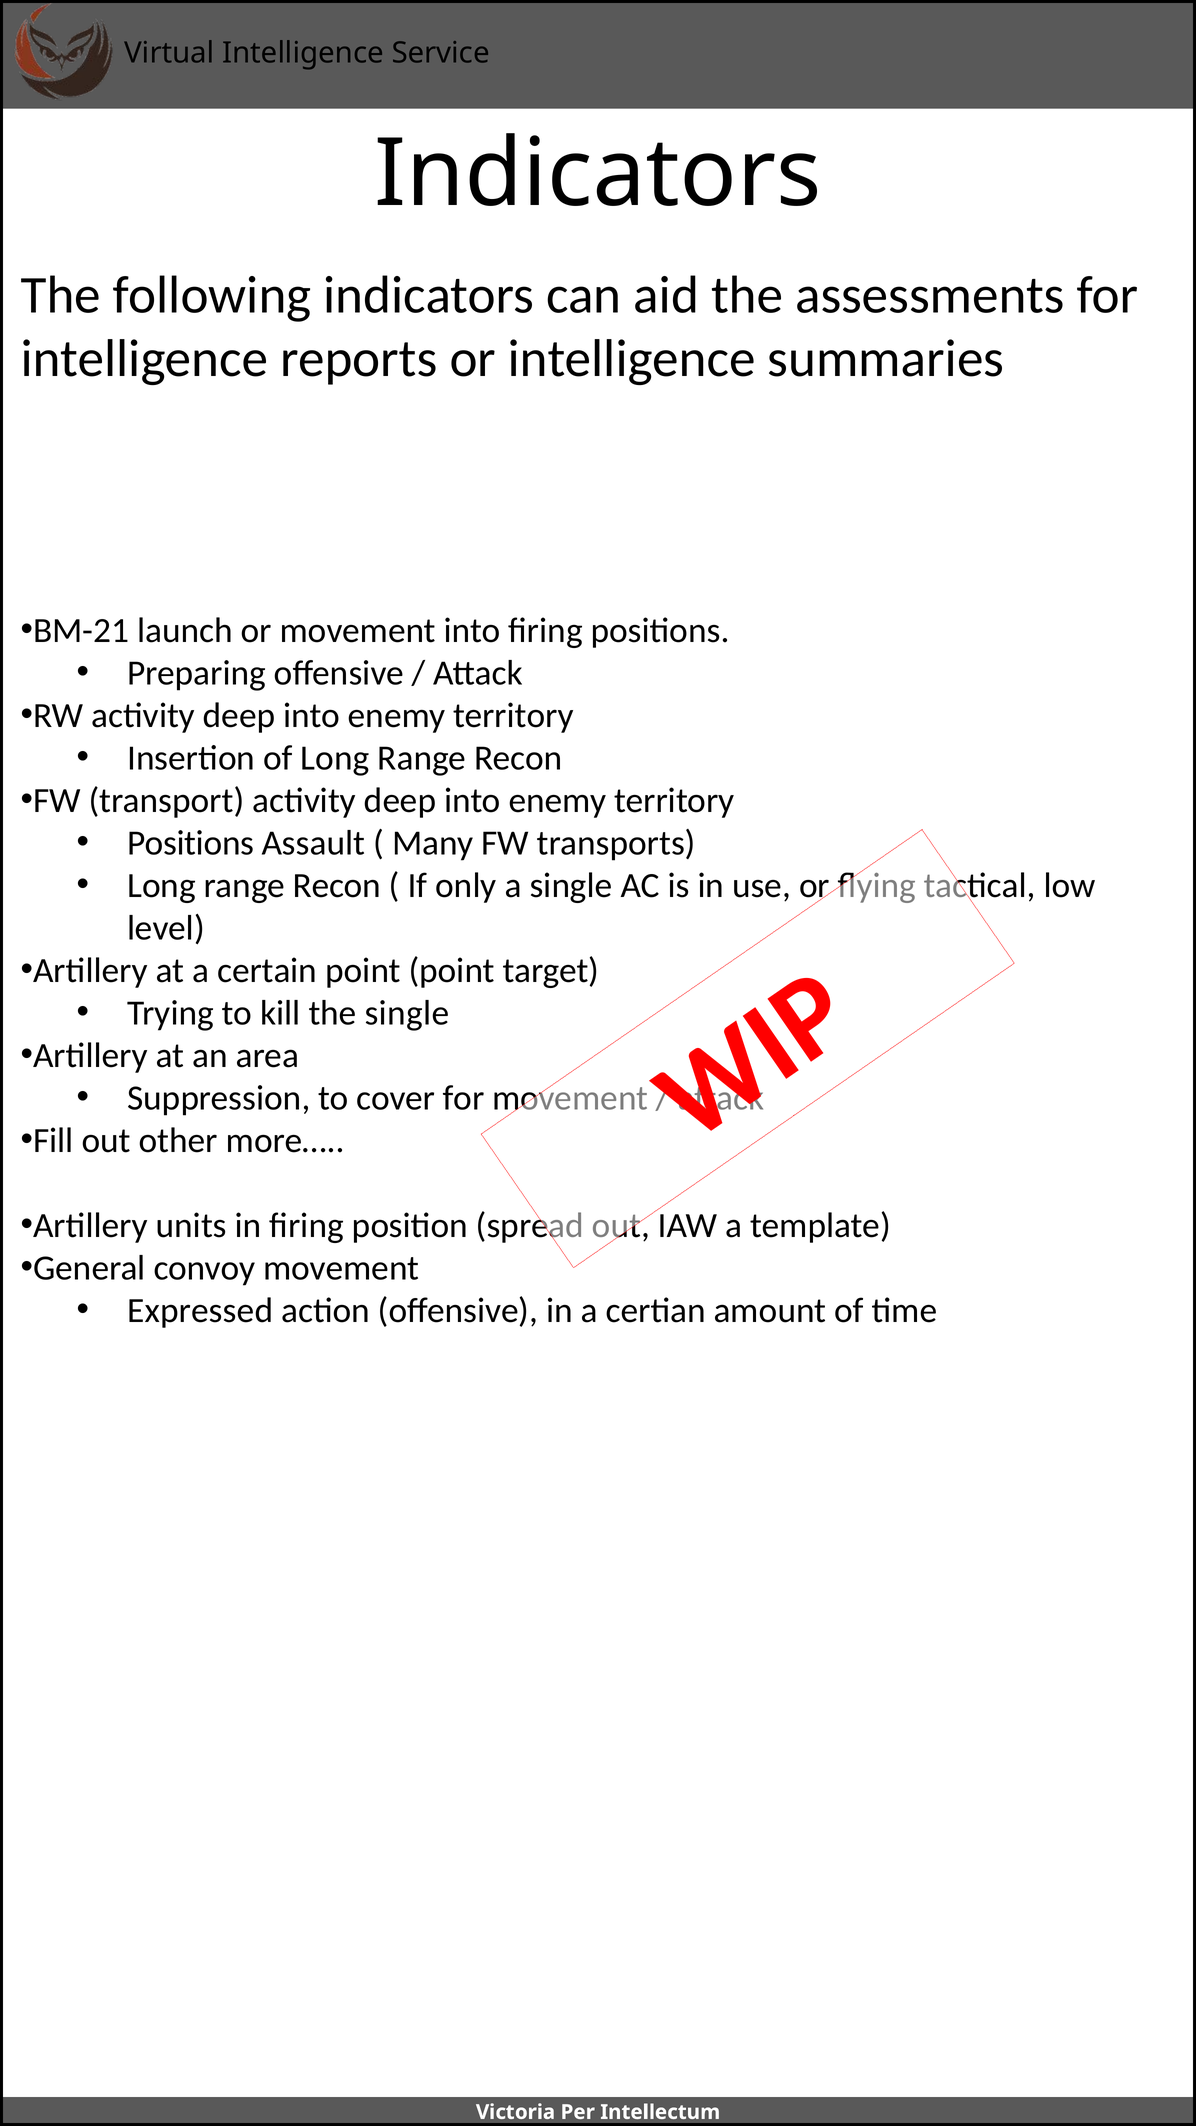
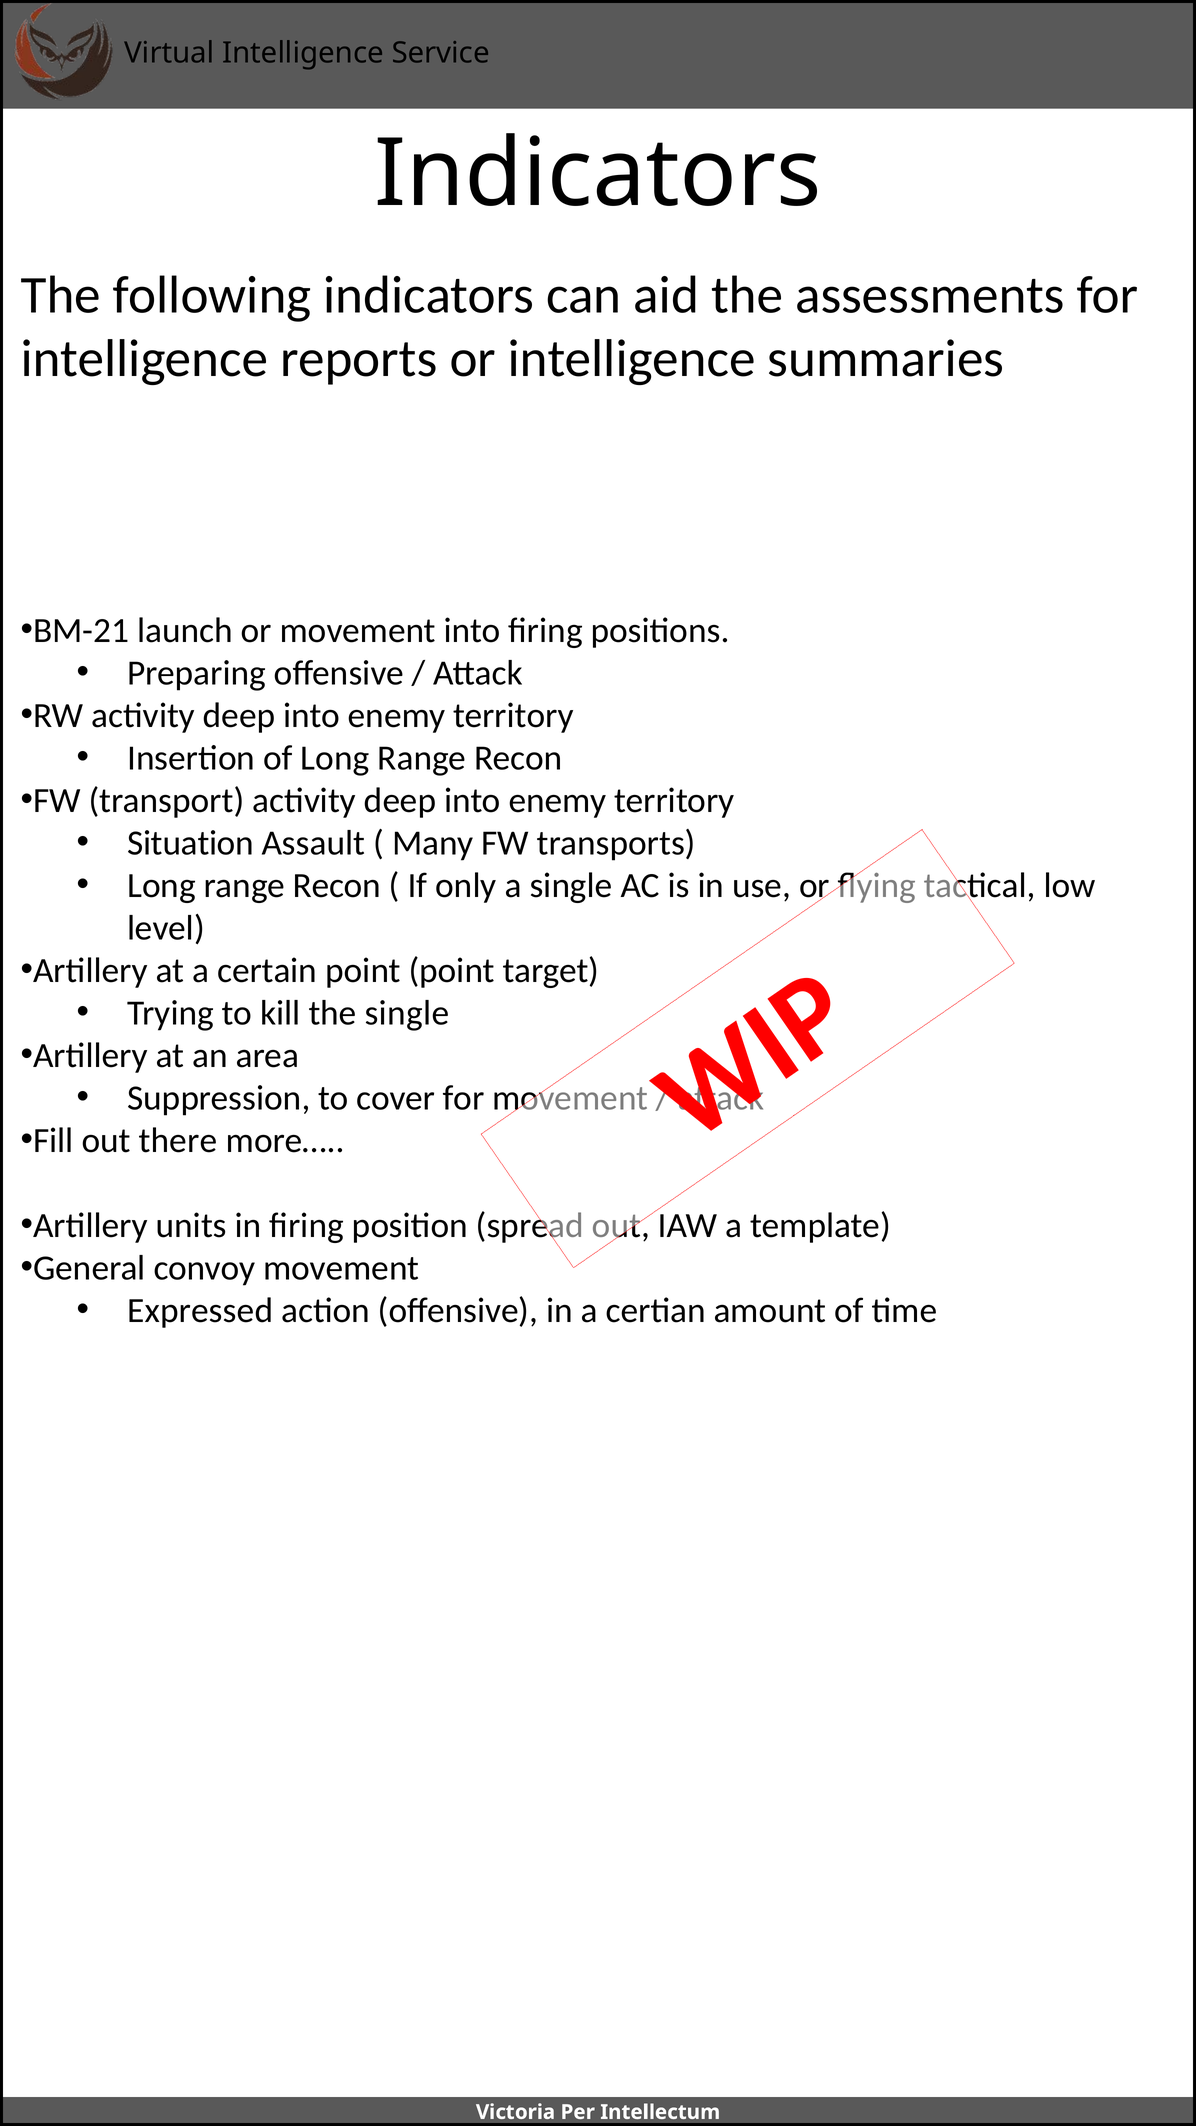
Positions at (191, 843): Positions -> Situation
other: other -> there
